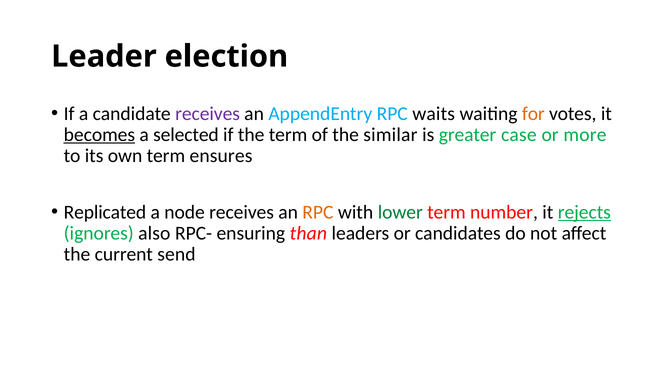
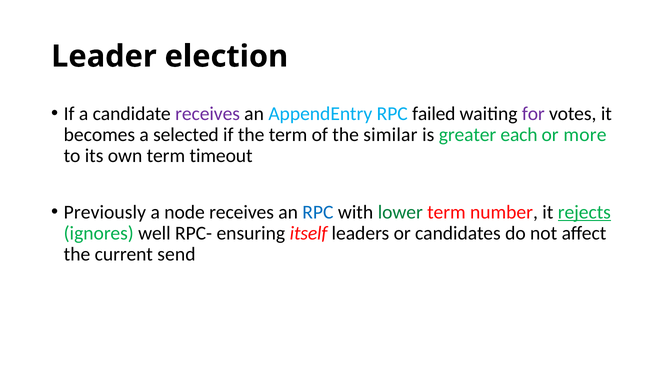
waits: waits -> failed
for colour: orange -> purple
becomes underline: present -> none
case: case -> each
ensures: ensures -> timeout
Replicated: Replicated -> Previously
RPC at (318, 212) colour: orange -> blue
also: also -> well
than: than -> itself
